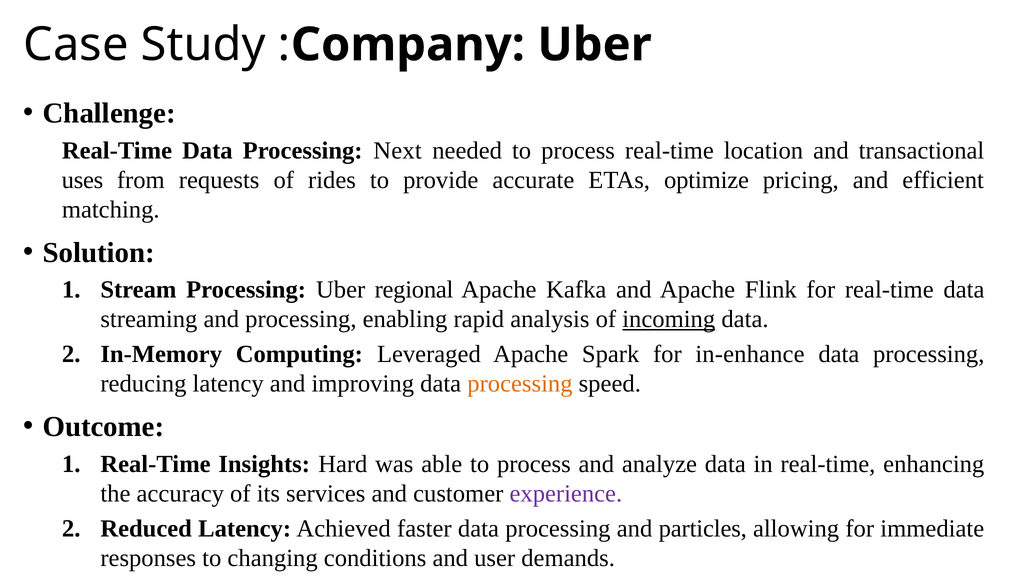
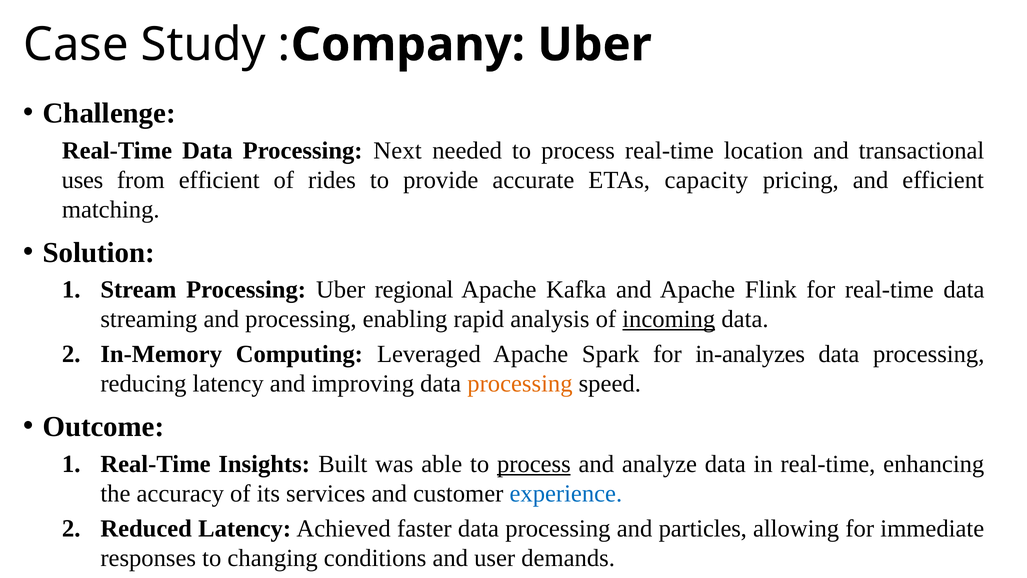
from requests: requests -> efficient
optimize: optimize -> capacity
in-enhance: in-enhance -> in-analyzes
Hard: Hard -> Built
process at (534, 464) underline: none -> present
experience colour: purple -> blue
